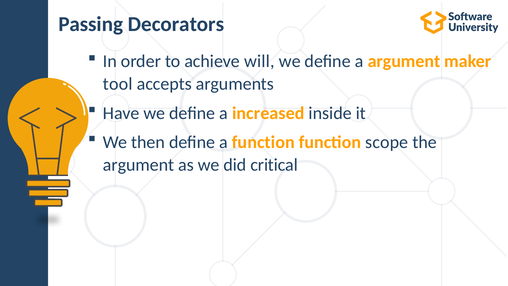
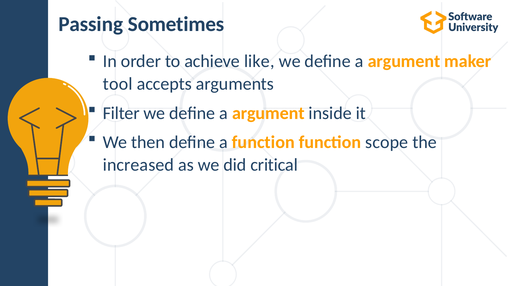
Decorators: Decorators -> Sometimes
will: will -> like
Have: Have -> Filter
increased at (268, 113): increased -> argument
argument at (138, 165): argument -> increased
